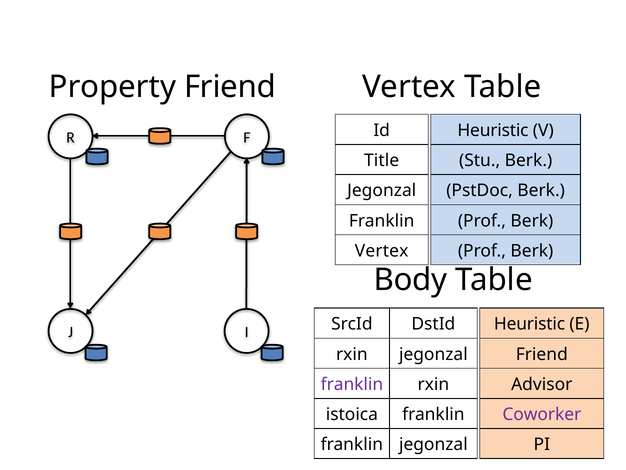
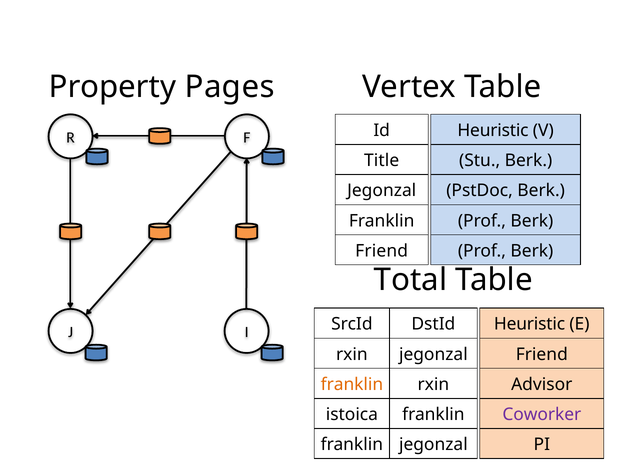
Property Friend: Friend -> Pages
Vertex at (382, 251): Vertex -> Friend
Body: Body -> Total
franklin at (352, 384) colour: purple -> orange
